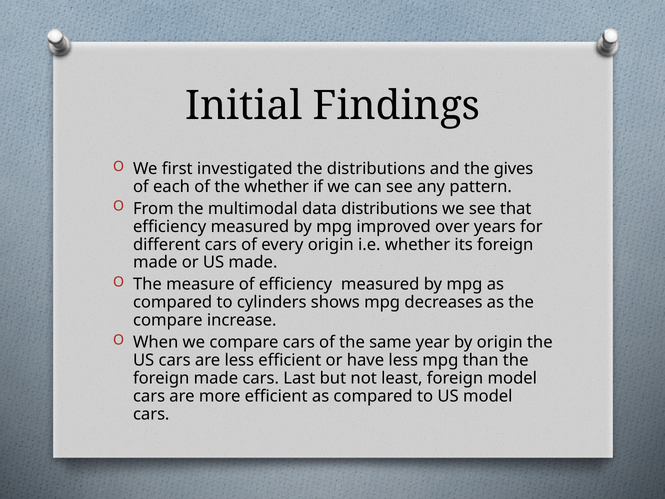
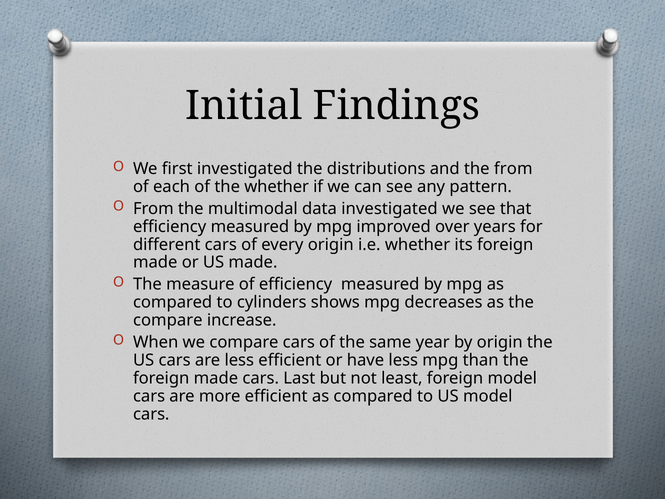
the gives: gives -> from
data distributions: distributions -> investigated
